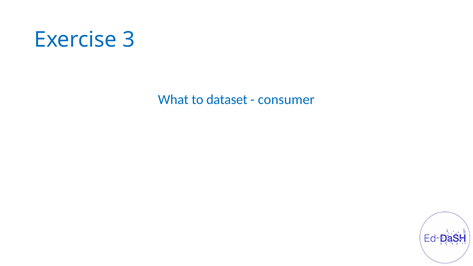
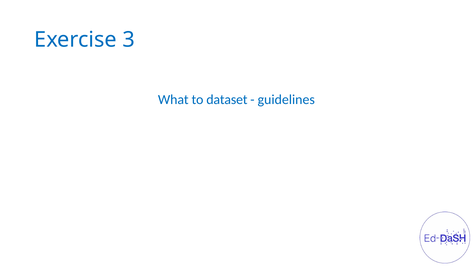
consumer: consumer -> guidelines
